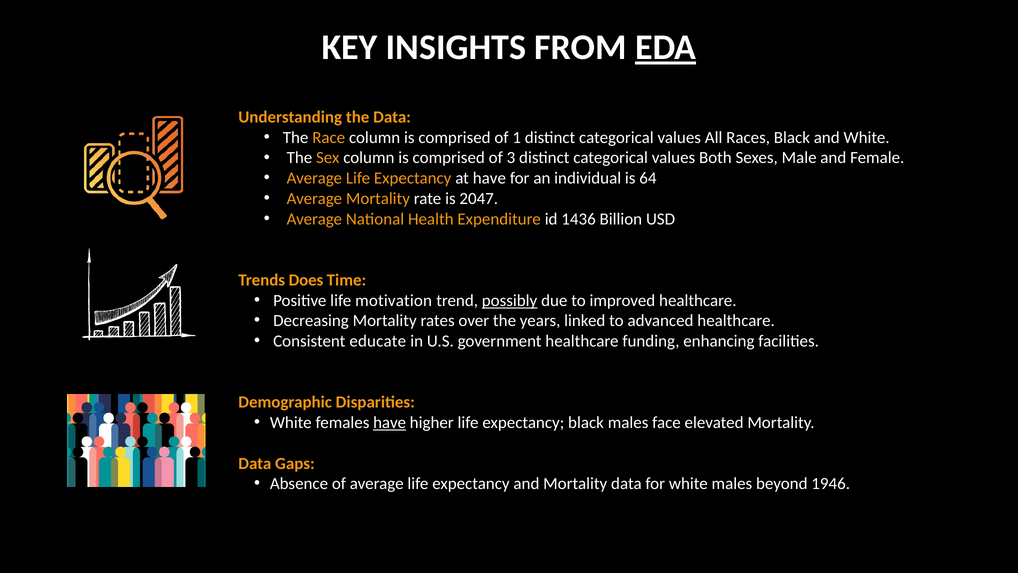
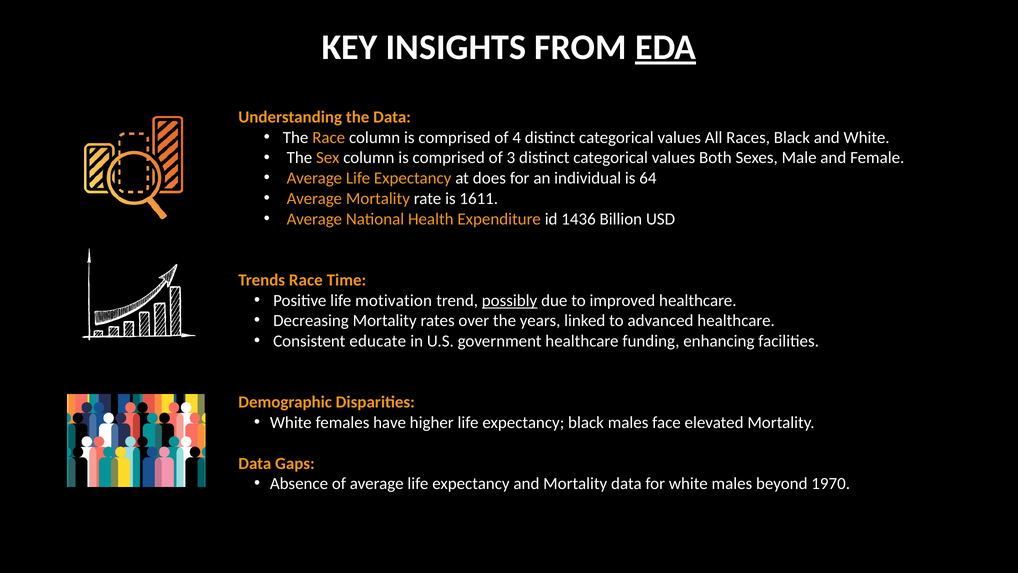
1: 1 -> 4
at have: have -> does
2047: 2047 -> 1611
Trends Does: Does -> Race
have at (390, 422) underline: present -> none
1946: 1946 -> 1970
